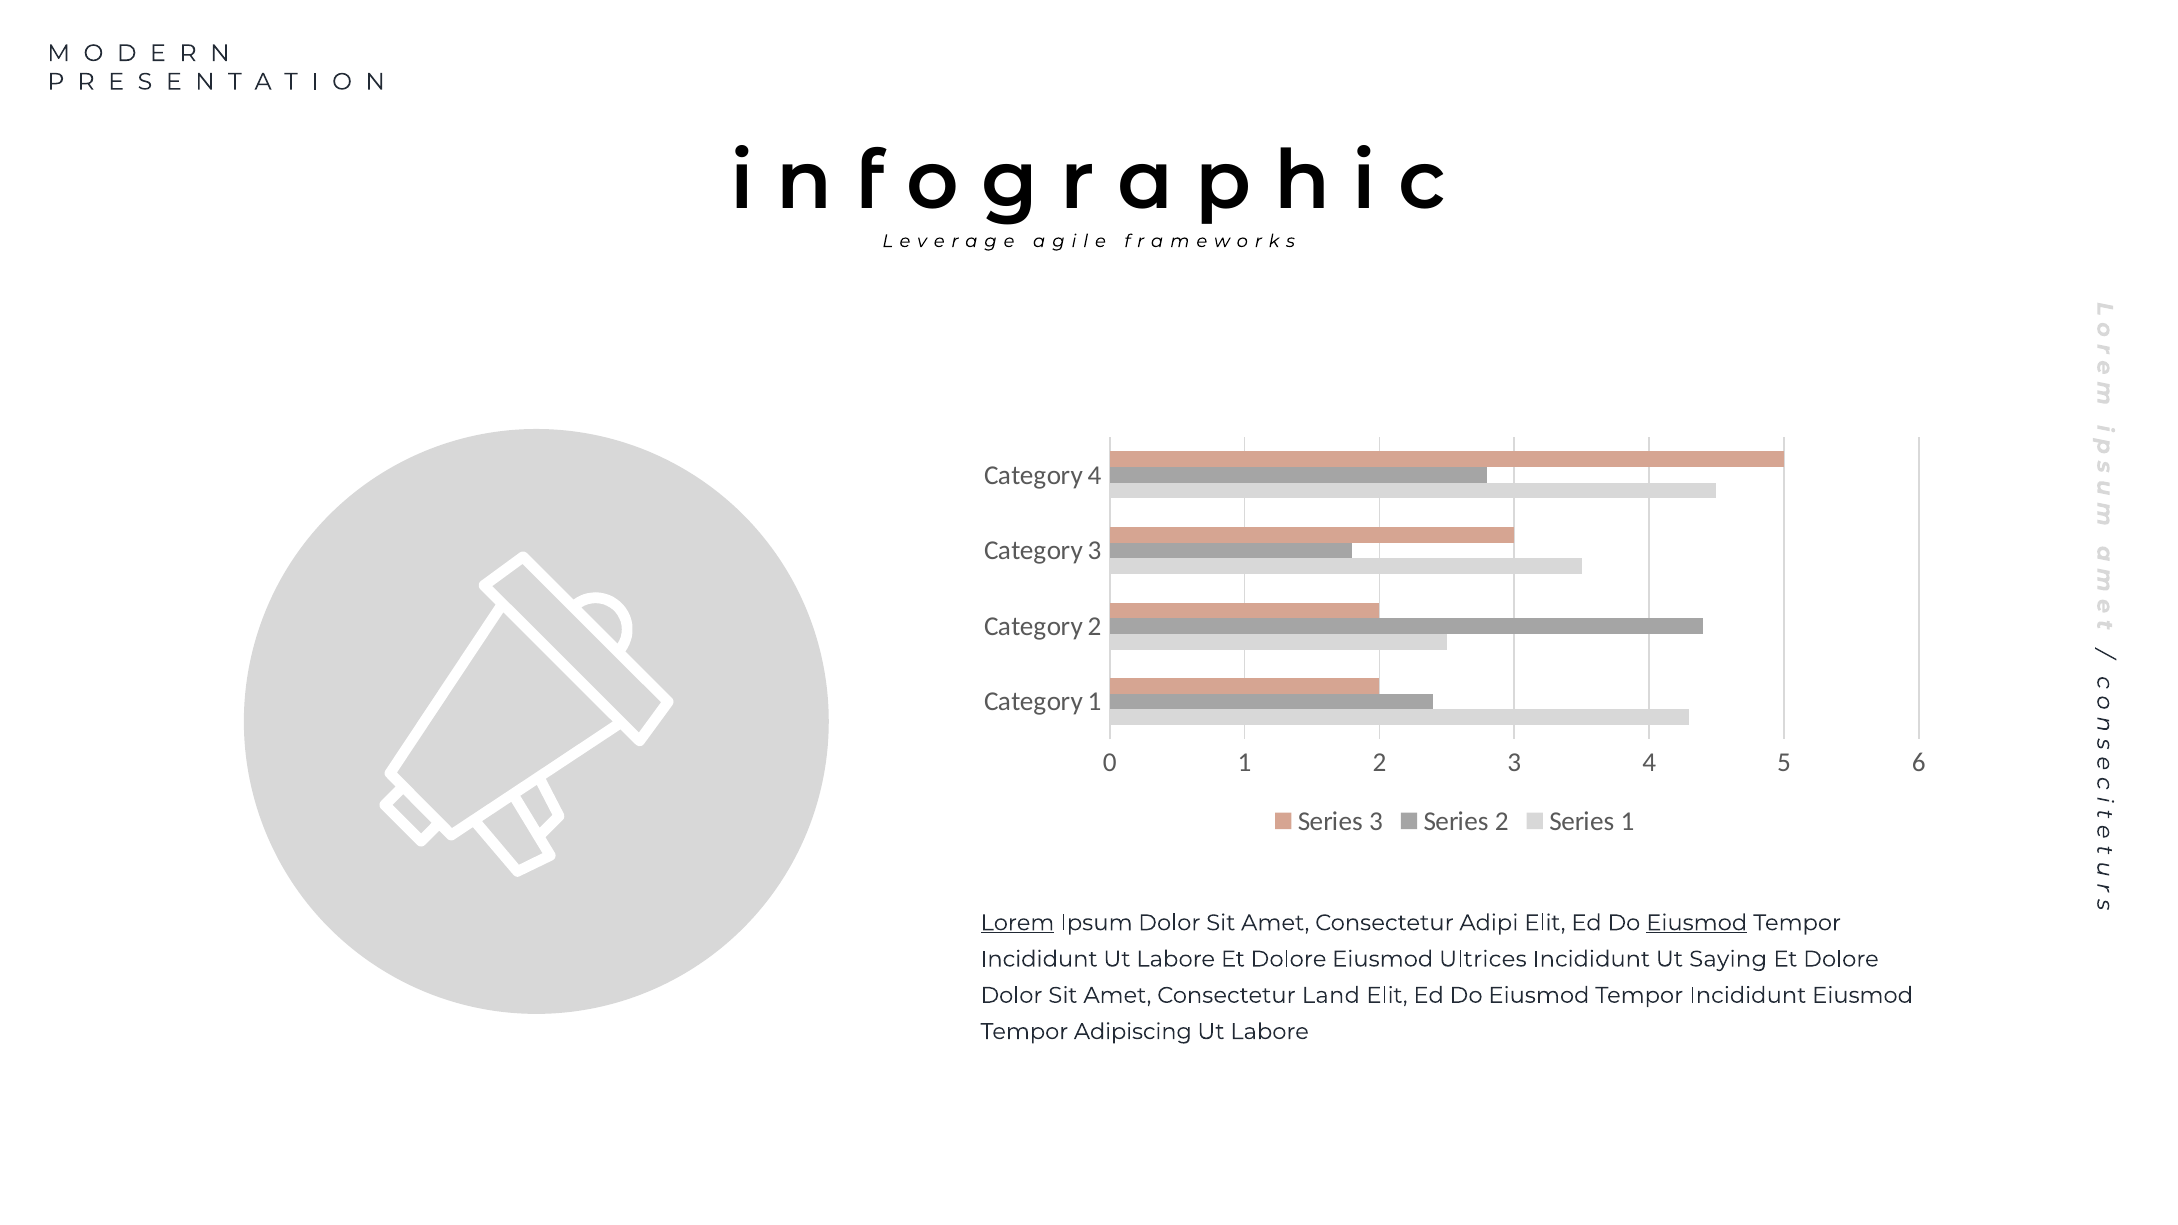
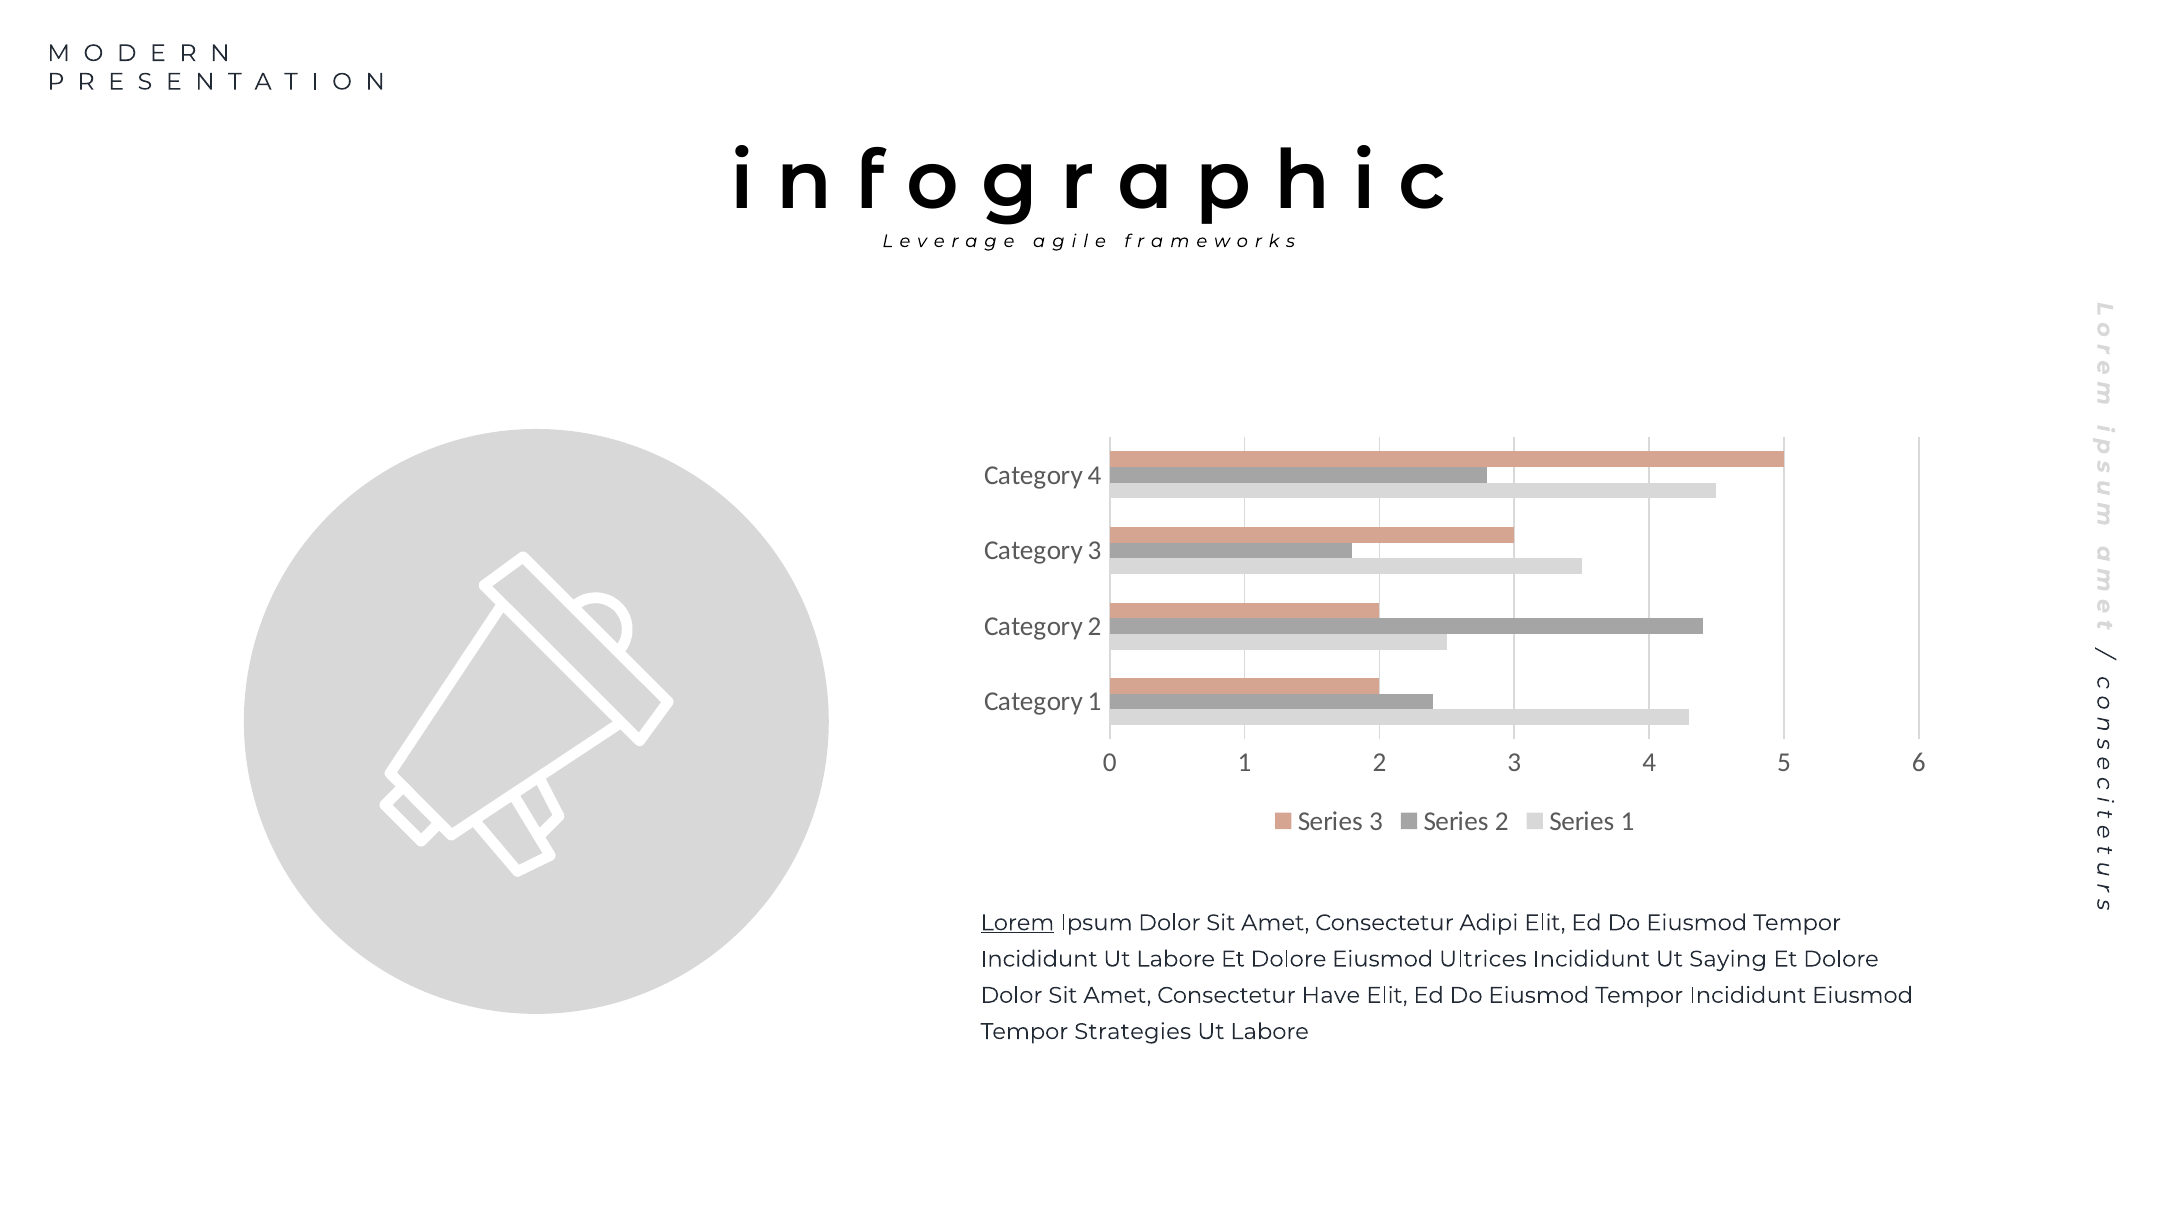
Eiusmod at (1697, 923) underline: present -> none
Land: Land -> Have
Adipiscing: Adipiscing -> Strategies
